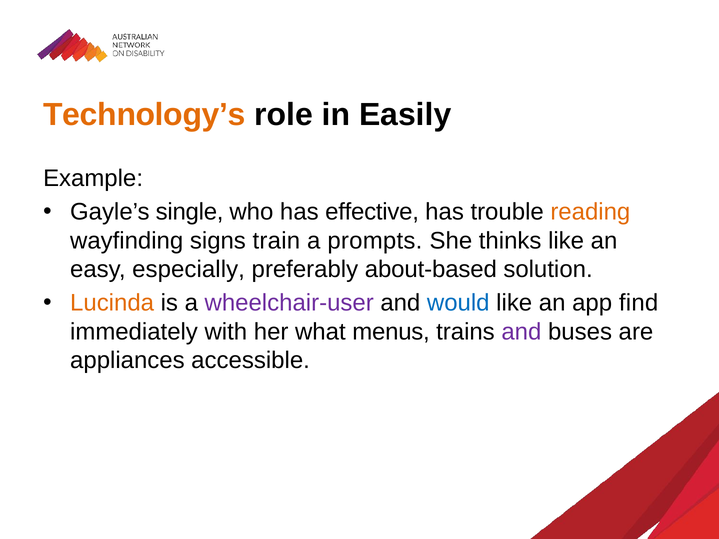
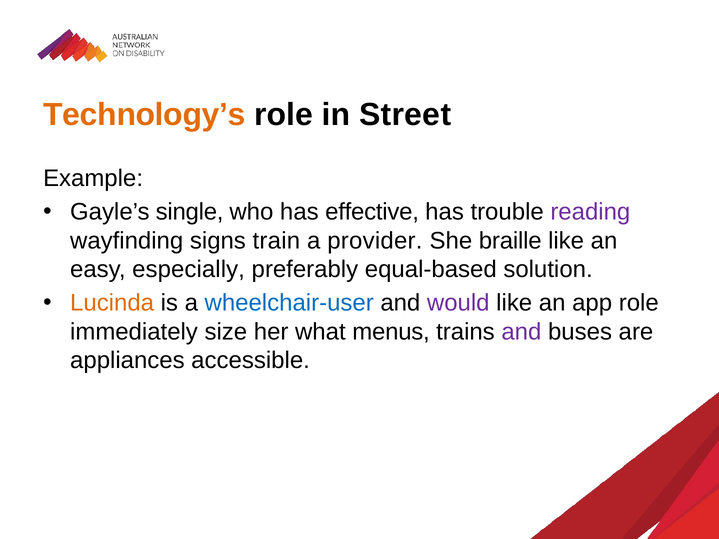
Easily: Easily -> Street
reading colour: orange -> purple
prompts: prompts -> provider
thinks: thinks -> braille
about-based: about-based -> equal-based
wheelchair-user colour: purple -> blue
would colour: blue -> purple
app find: find -> role
with: with -> size
